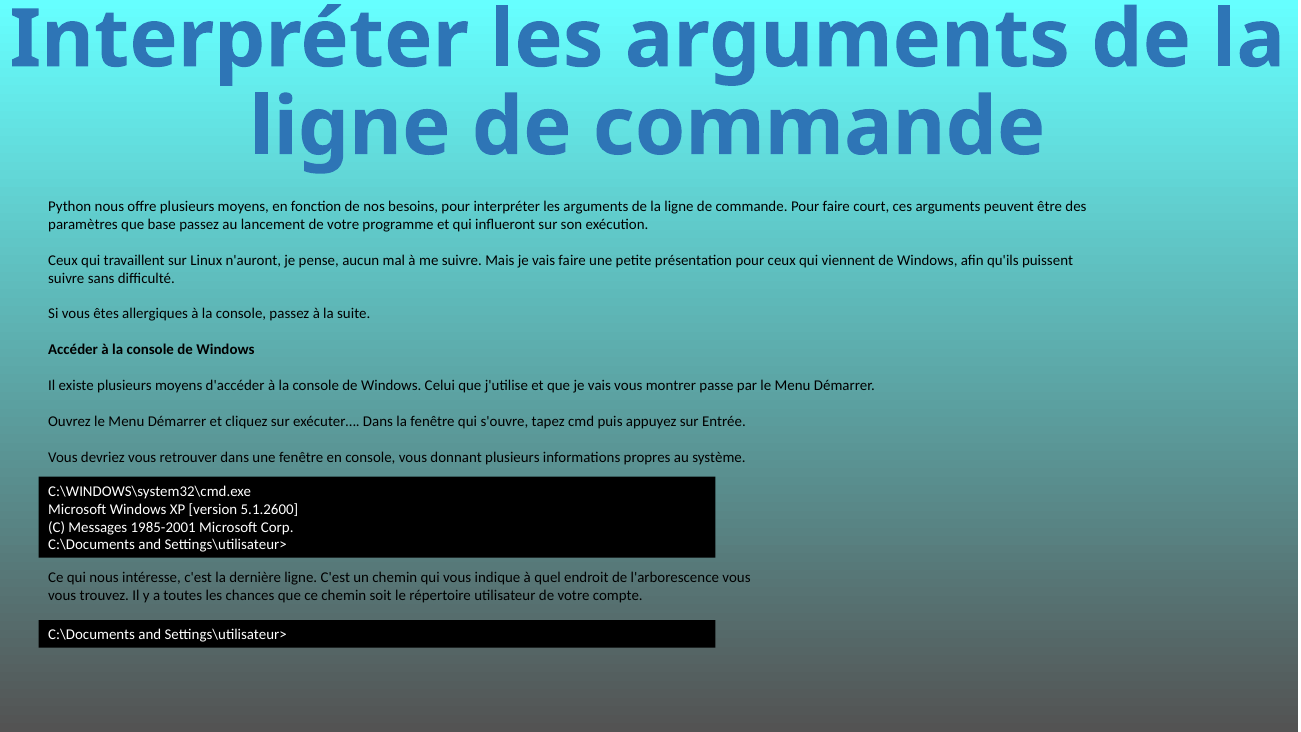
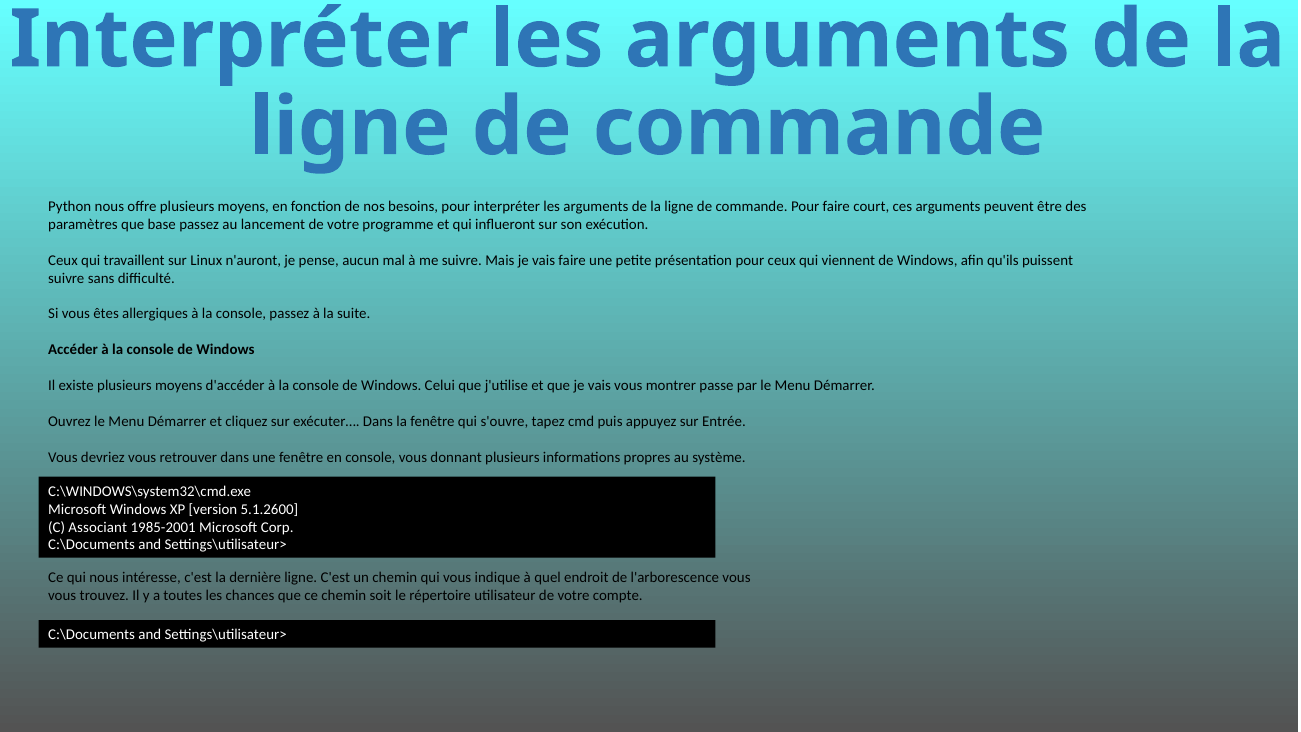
Messages: Messages -> Associant
